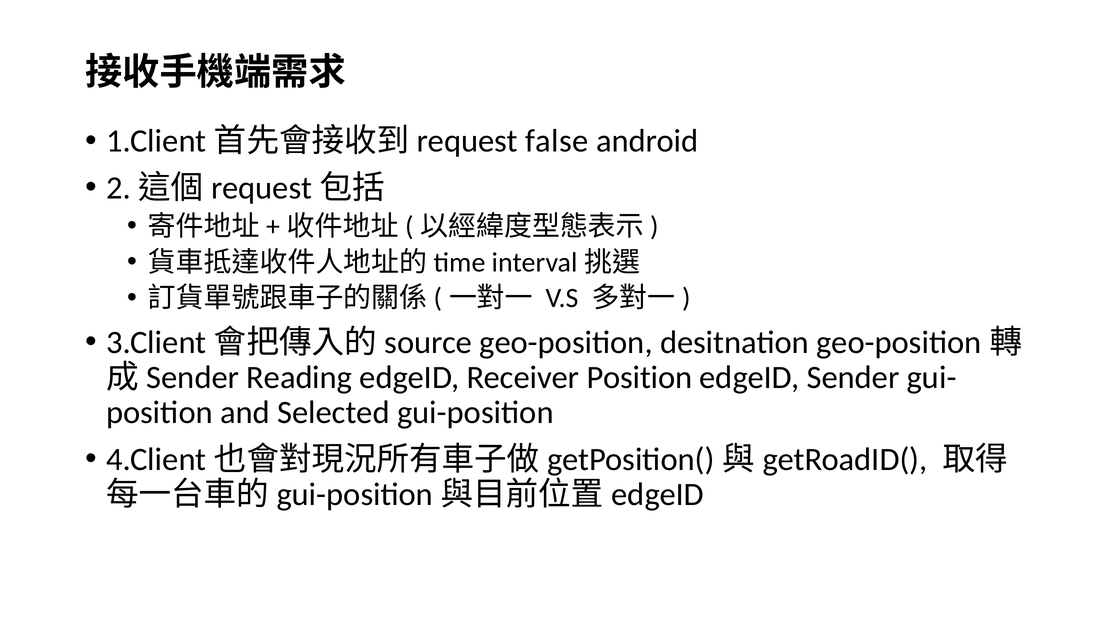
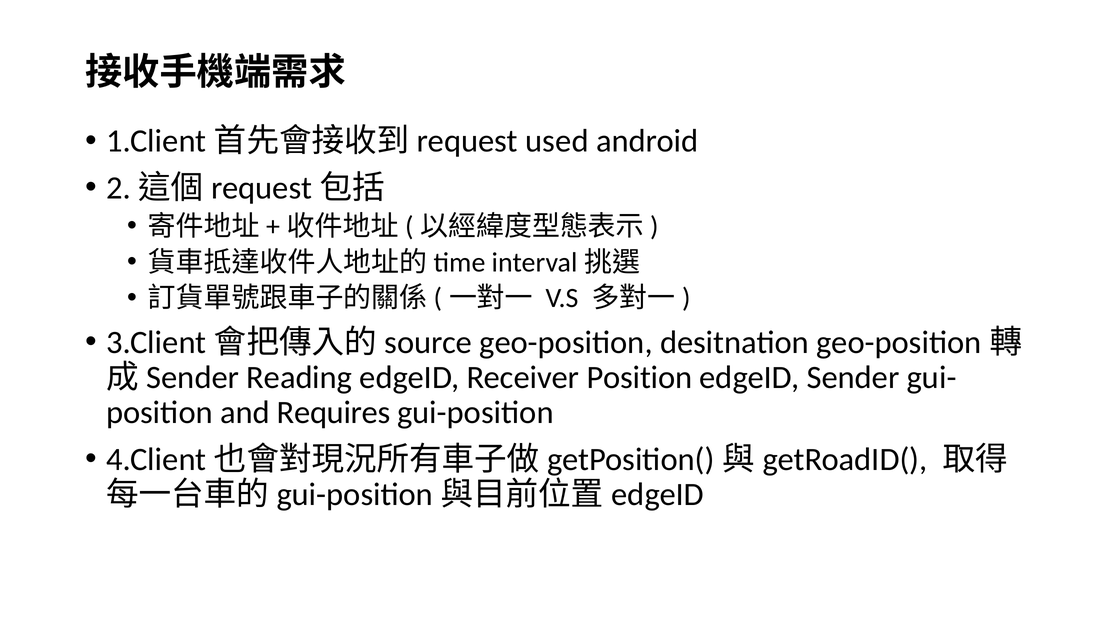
false: false -> used
Selected: Selected -> Requires
